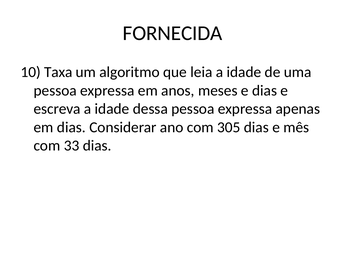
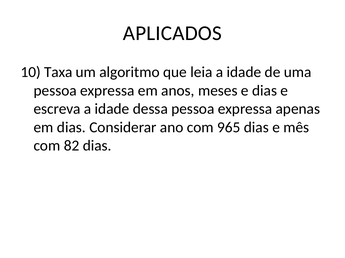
FORNECIDA: FORNECIDA -> APLICADOS
305: 305 -> 965
33: 33 -> 82
